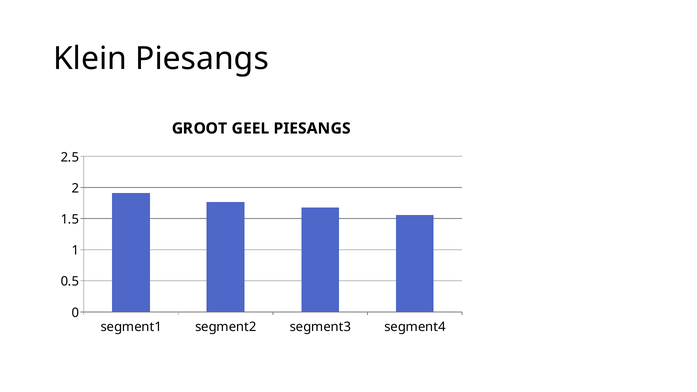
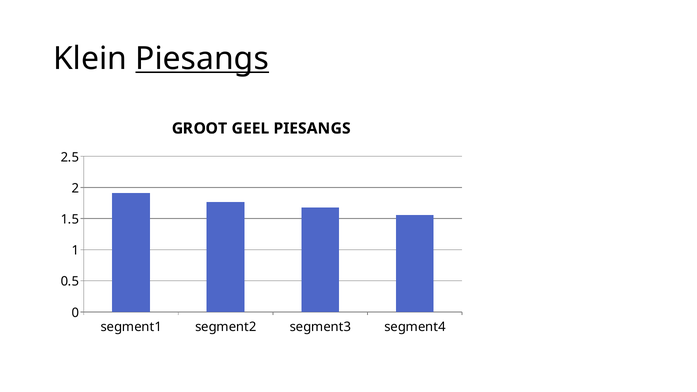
Piesangs at (202, 59) underline: none -> present
